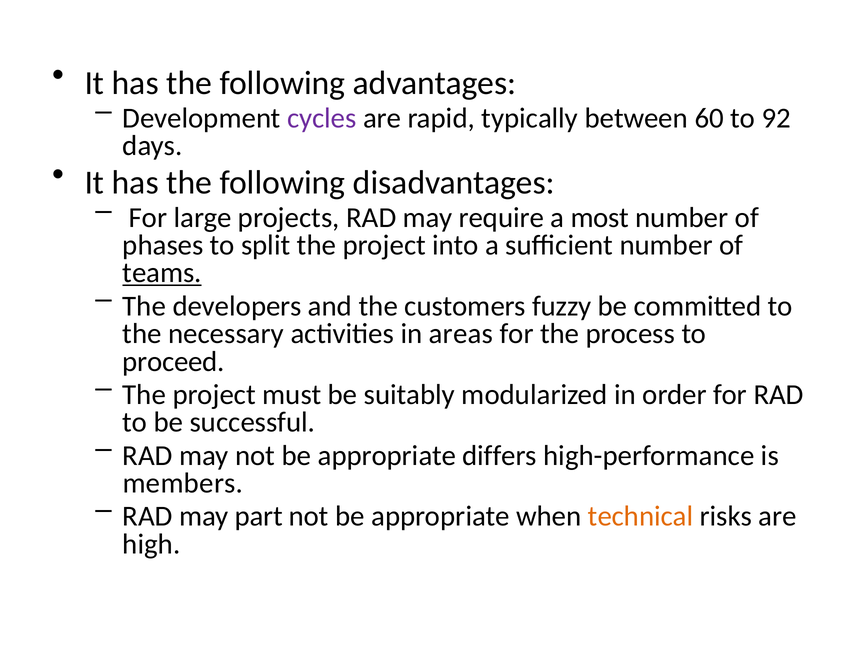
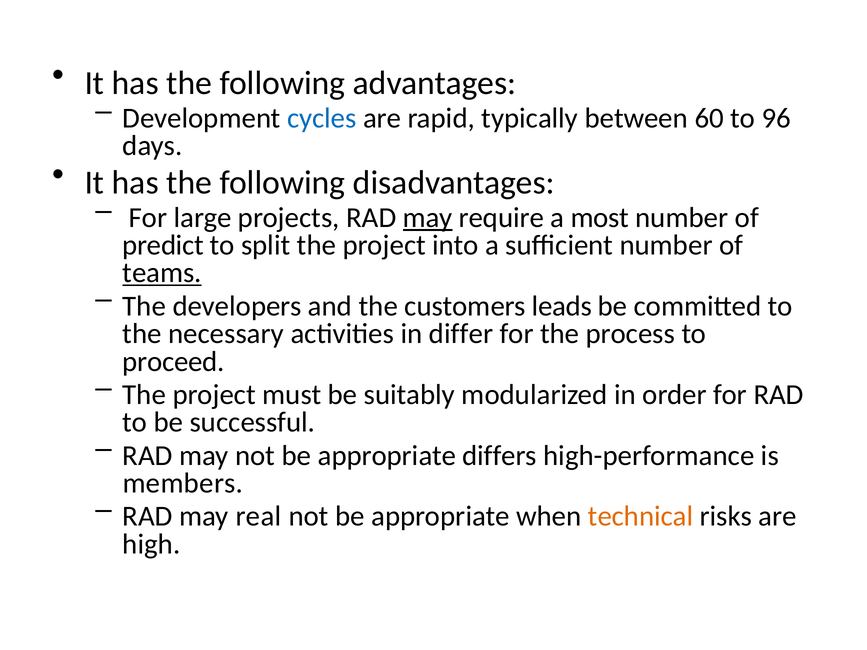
cycles colour: purple -> blue
92: 92 -> 96
may at (428, 218) underline: none -> present
phases: phases -> predict
fuzzy: fuzzy -> leads
areas: areas -> differ
part: part -> real
